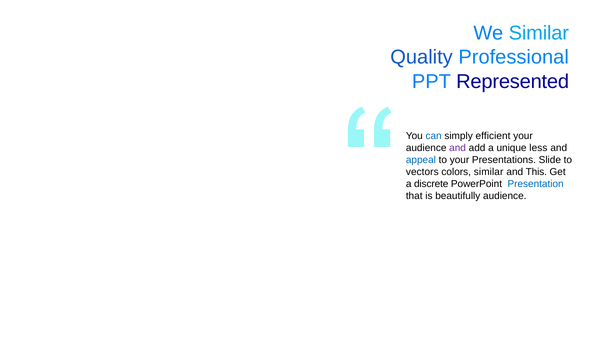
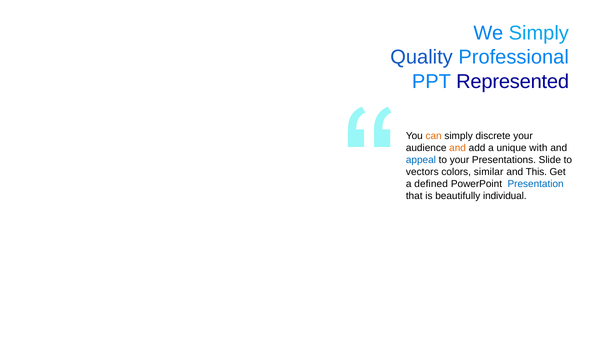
We Similar: Similar -> Simply
can colour: blue -> orange
efficient: efficient -> discrete
and at (458, 148) colour: purple -> orange
less: less -> with
discrete: discrete -> defined
beautifully audience: audience -> individual
